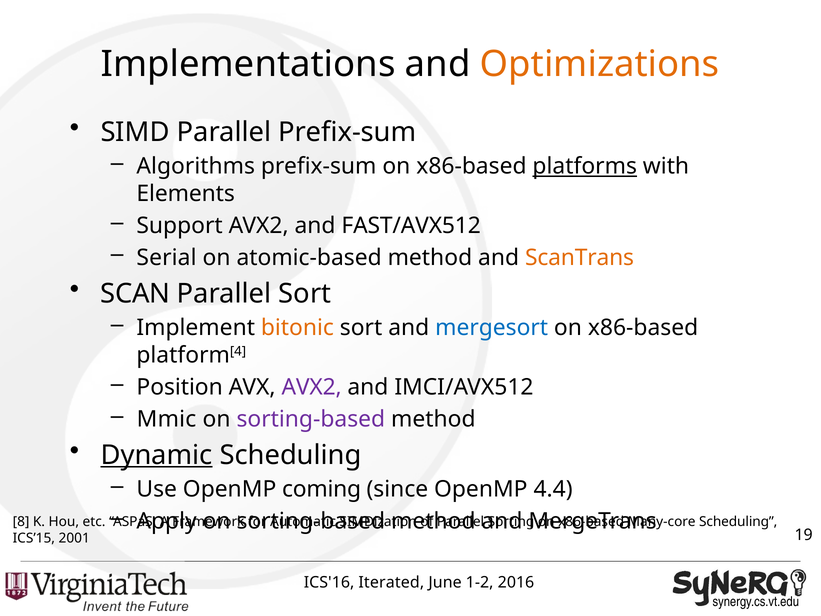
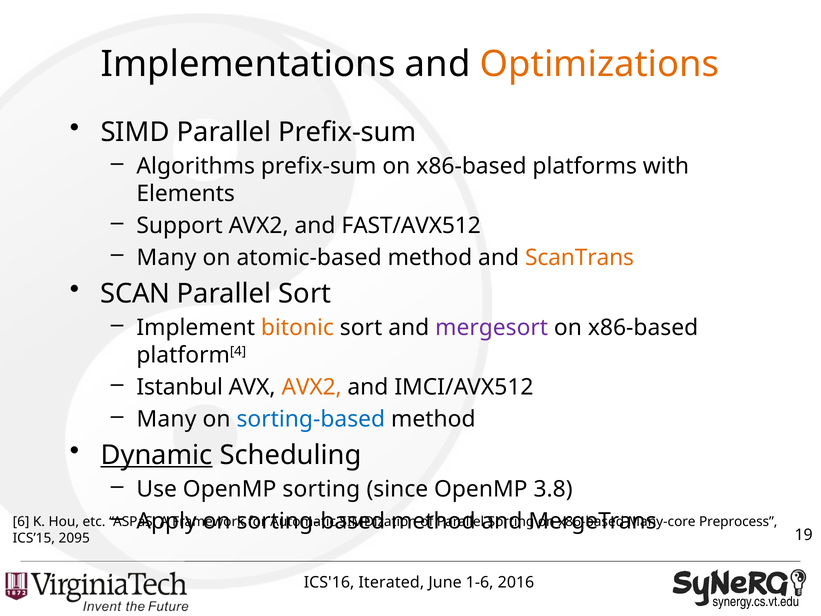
platforms underline: present -> none
Serial at (167, 258): Serial -> Many
mergesort colour: blue -> purple
Position: Position -> Istanbul
AVX2 at (312, 387) colour: purple -> orange
Mmic at (166, 419): Mmic -> Many
sorting-based at (311, 419) colour: purple -> blue
OpenMP coming: coming -> sorting
4.4: 4.4 -> 3.8
8: 8 -> 6
Scheduling at (738, 521): Scheduling -> Preprocess
2001: 2001 -> 2095
1-2: 1-2 -> 1-6
